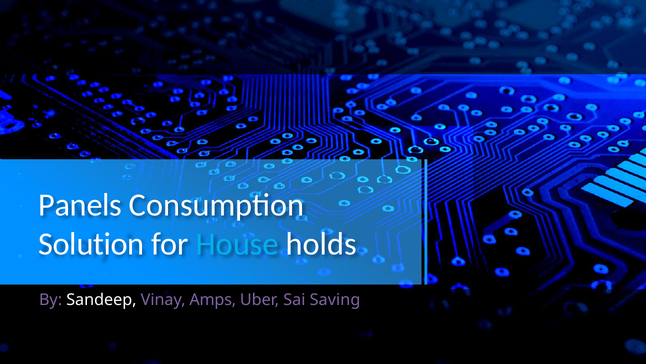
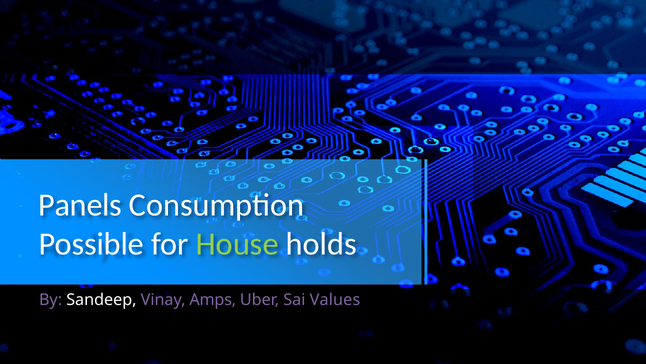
Solution: Solution -> Possible
House colour: light blue -> light green
Saving: Saving -> Values
